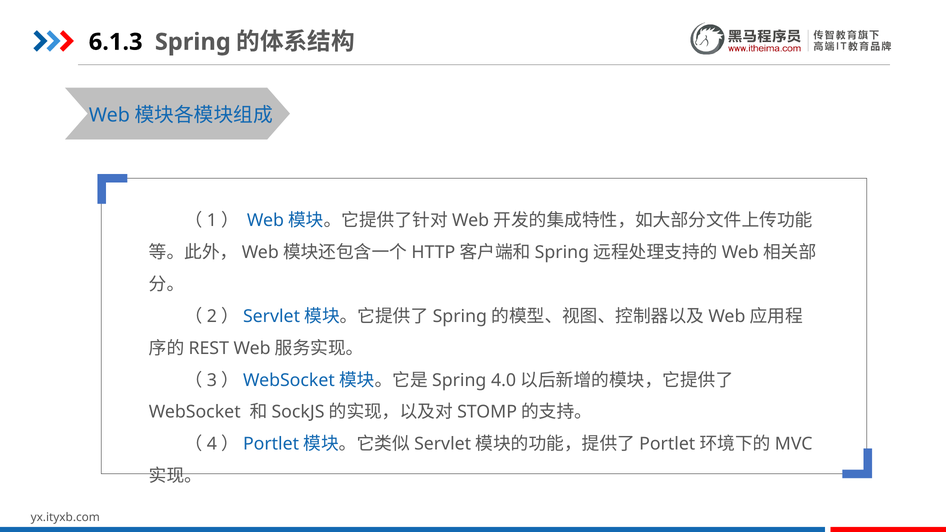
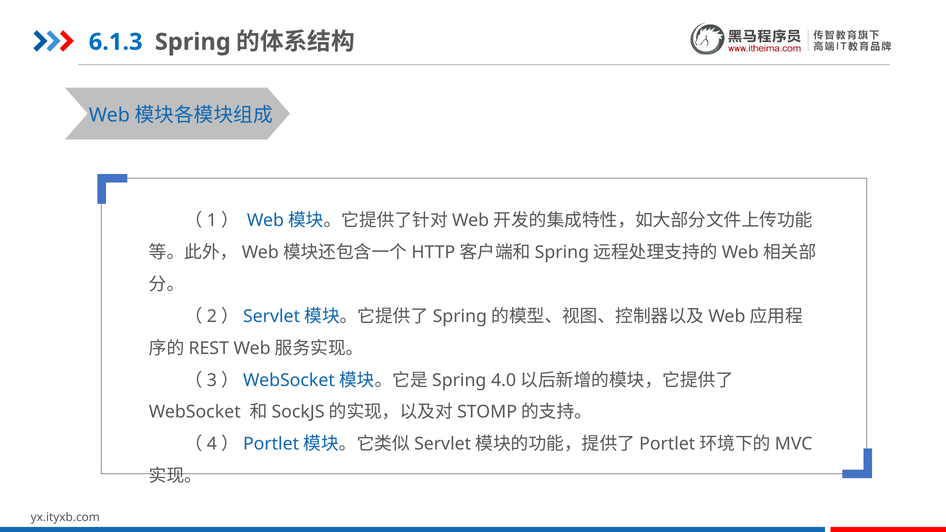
6.1.3 colour: black -> blue
